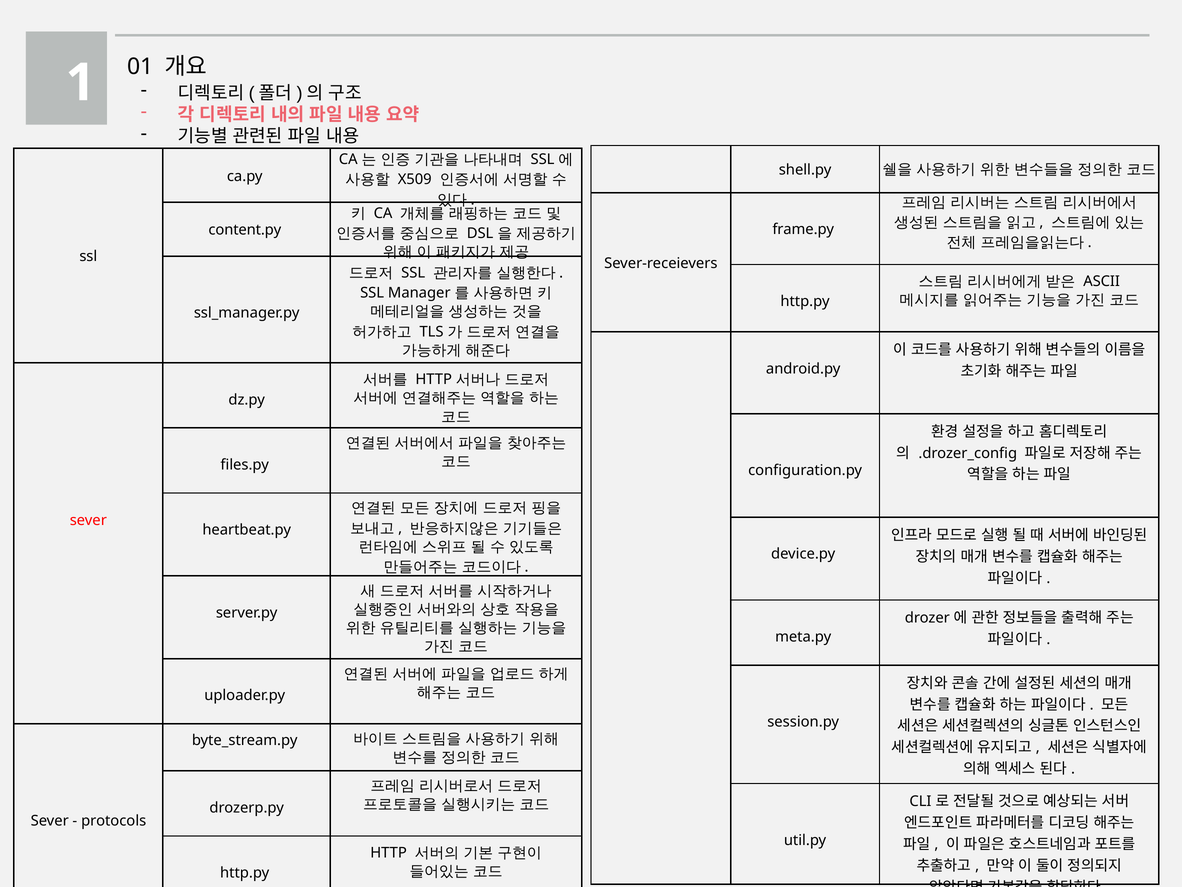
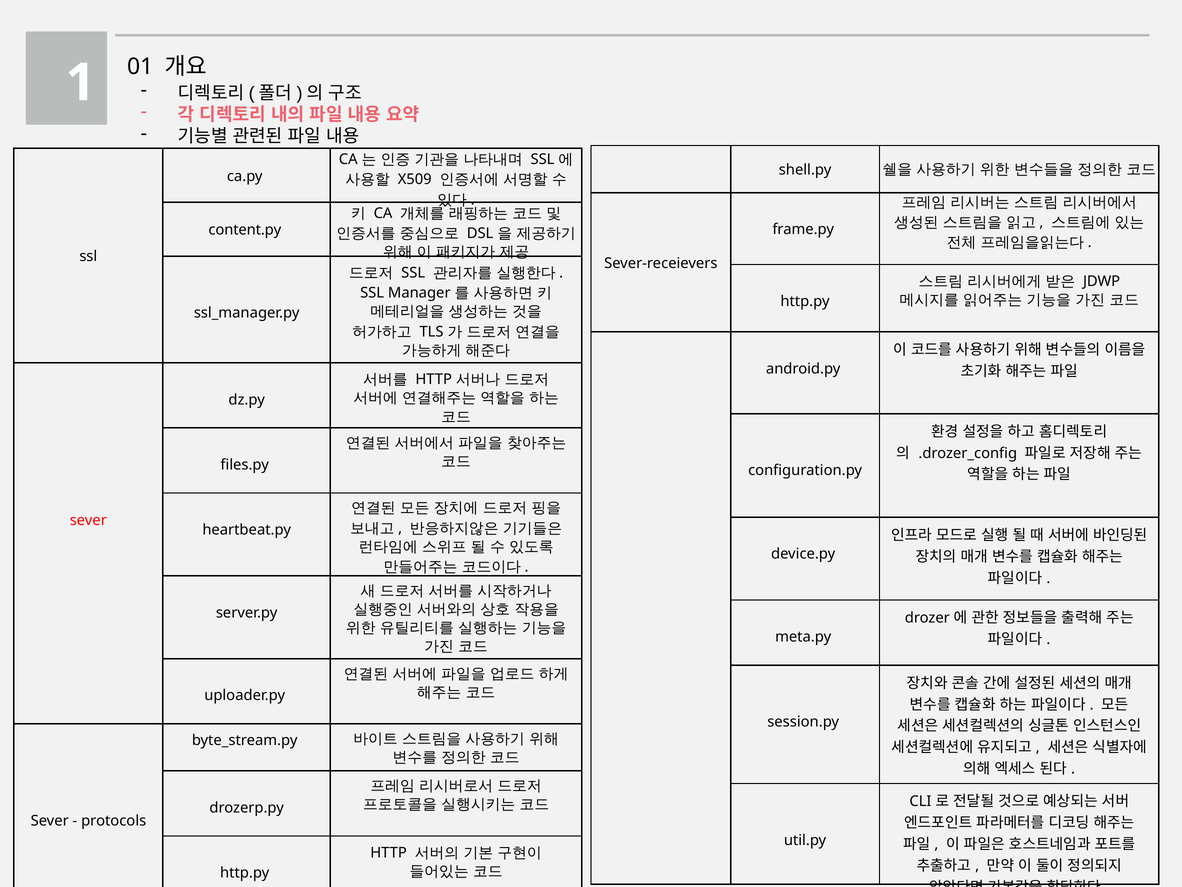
ASCII: ASCII -> JDWP
